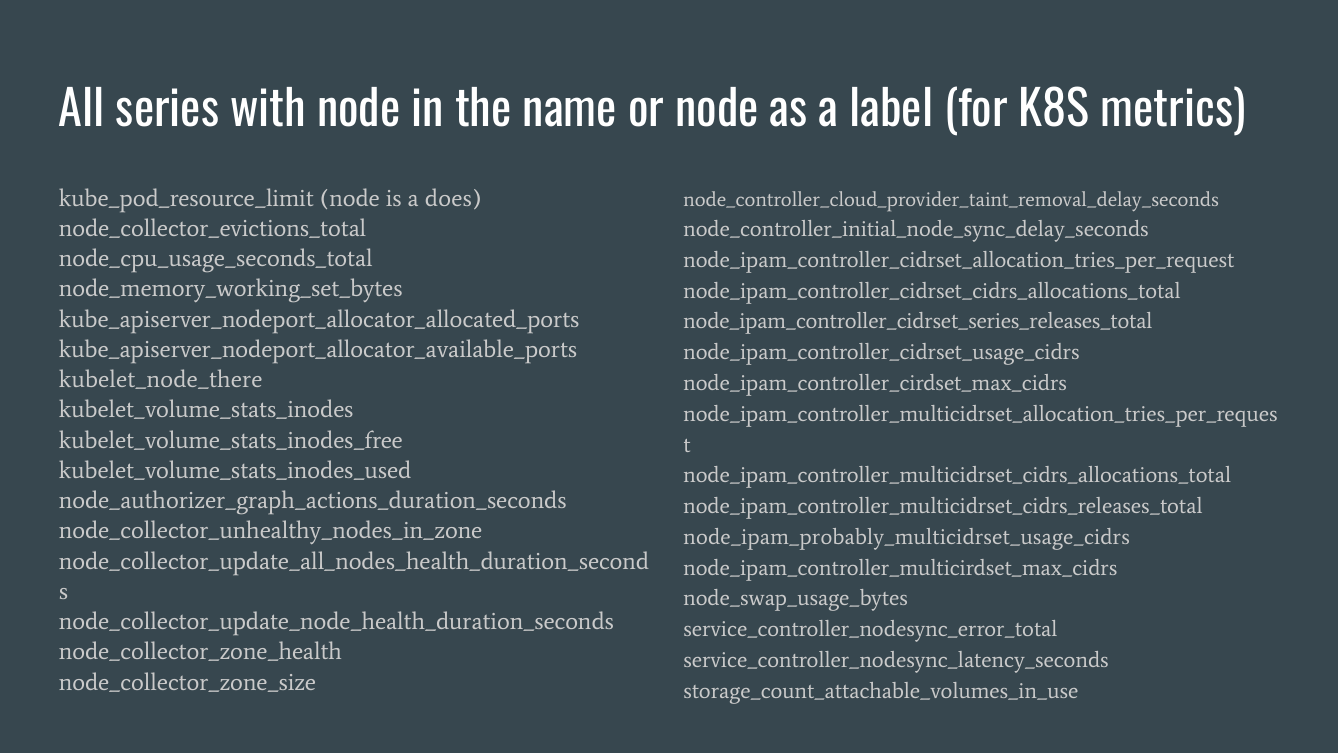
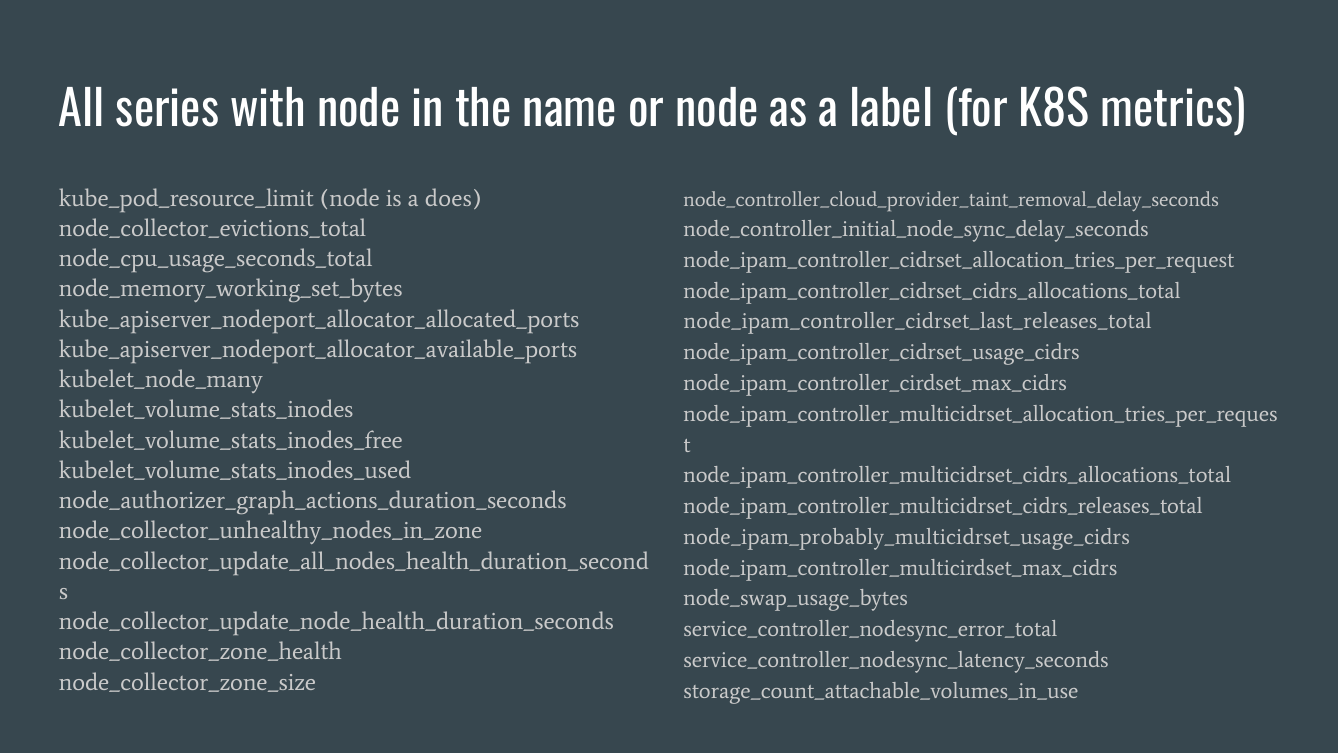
node_ipam_controller_cidrset_series_releases_total: node_ipam_controller_cidrset_series_releases_total -> node_ipam_controller_cidrset_last_releases_total
kubelet_node_there: kubelet_node_there -> kubelet_node_many
